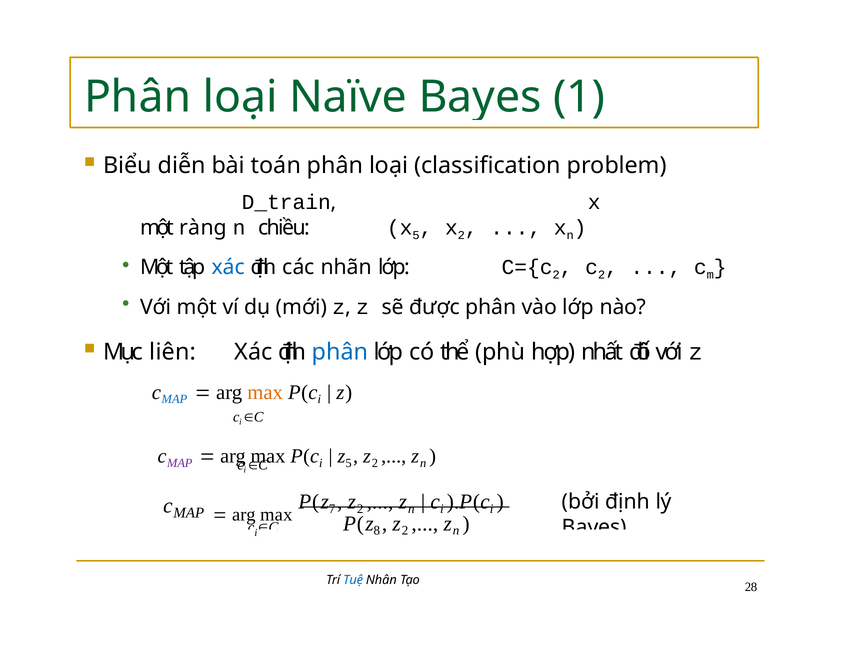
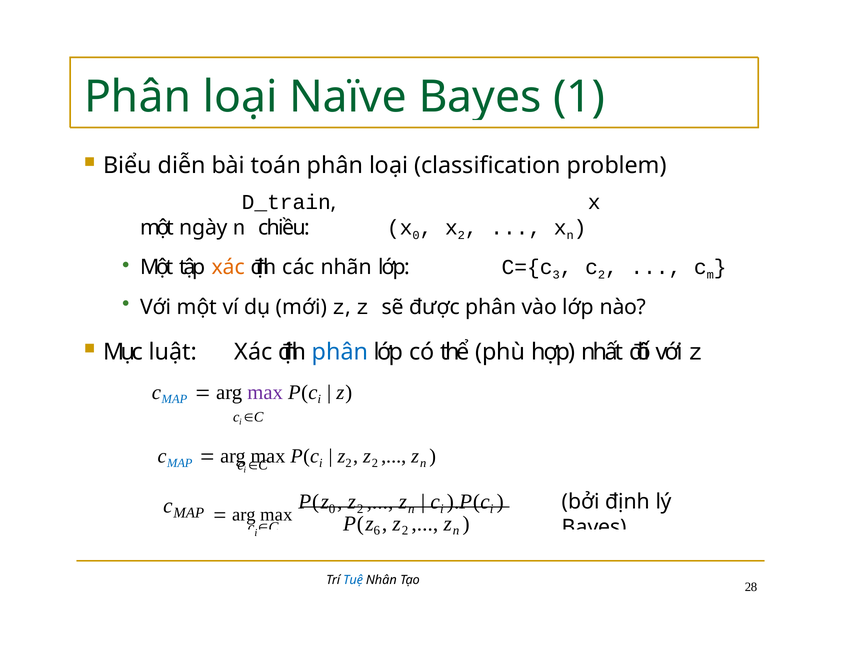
ràng: ràng -> ngày
x 5: 5 -> 0
xác at (228, 267) colour: blue -> orange
2 at (556, 275): 2 -> 3
liên: liên -> luật
max at (265, 392) colour: orange -> purple
MAP at (180, 463) colour: purple -> blue
5 at (348, 463): 5 -> 2
7 at (332, 509): 7 -> 0
8: 8 -> 6
